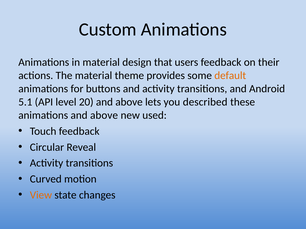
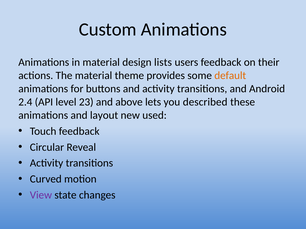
that: that -> lists
5.1: 5.1 -> 2.4
20: 20 -> 23
animations and above: above -> layout
View colour: orange -> purple
